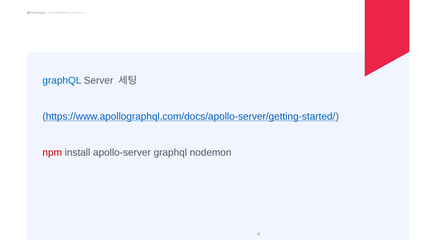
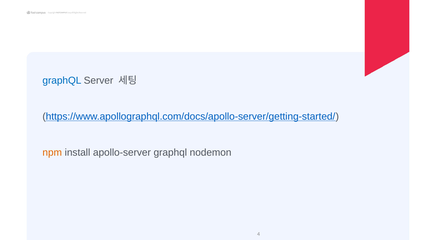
npm colour: red -> orange
